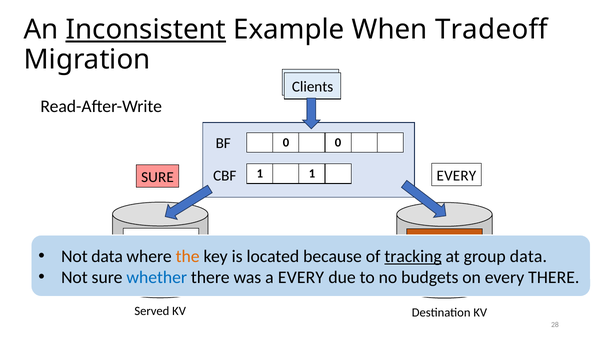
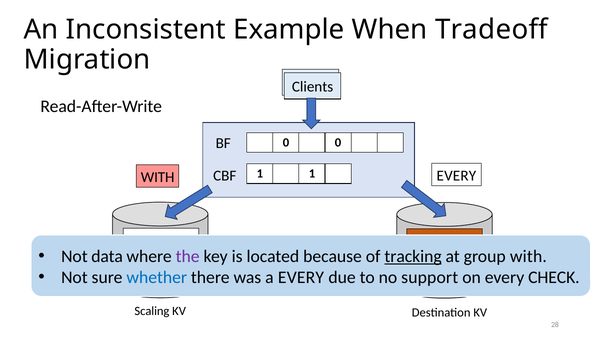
Inconsistent underline: present -> none
SURE at (157, 177): SURE -> WITH
the colour: orange -> purple
group data: data -> with
budgets: budgets -> support
every THERE: THERE -> CHECK
Served: Served -> Scaling
